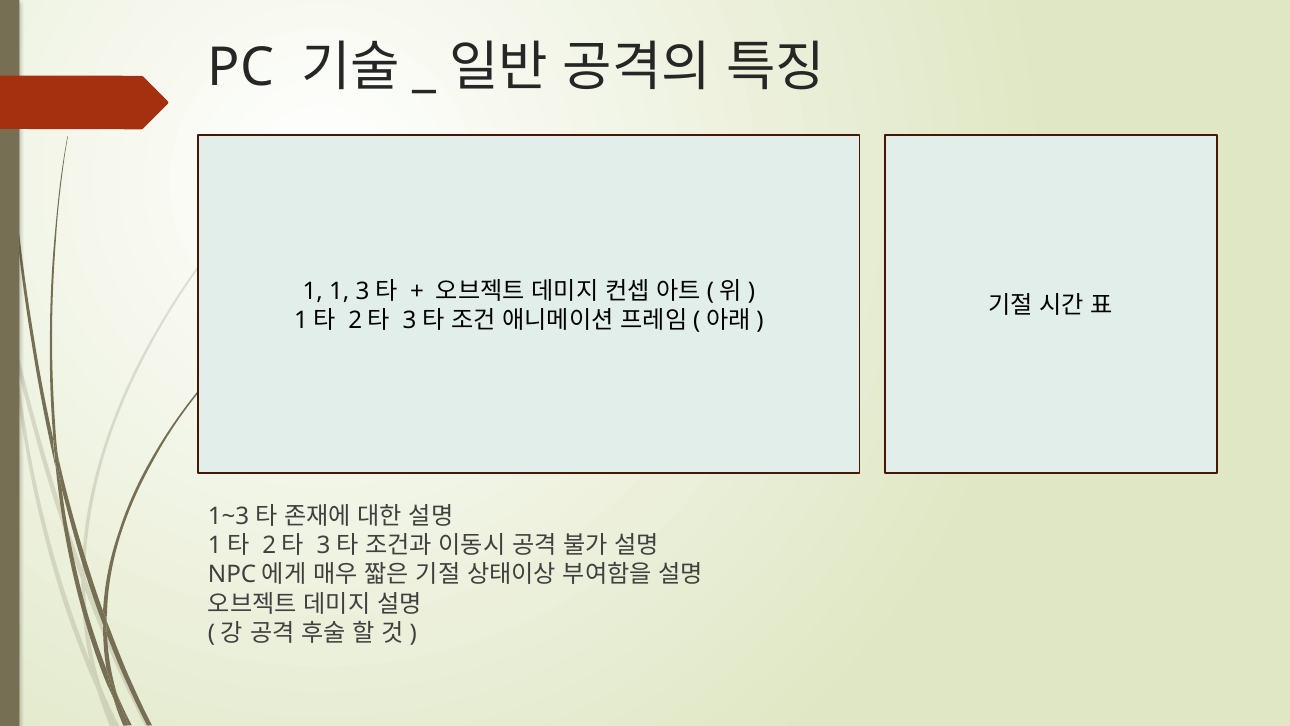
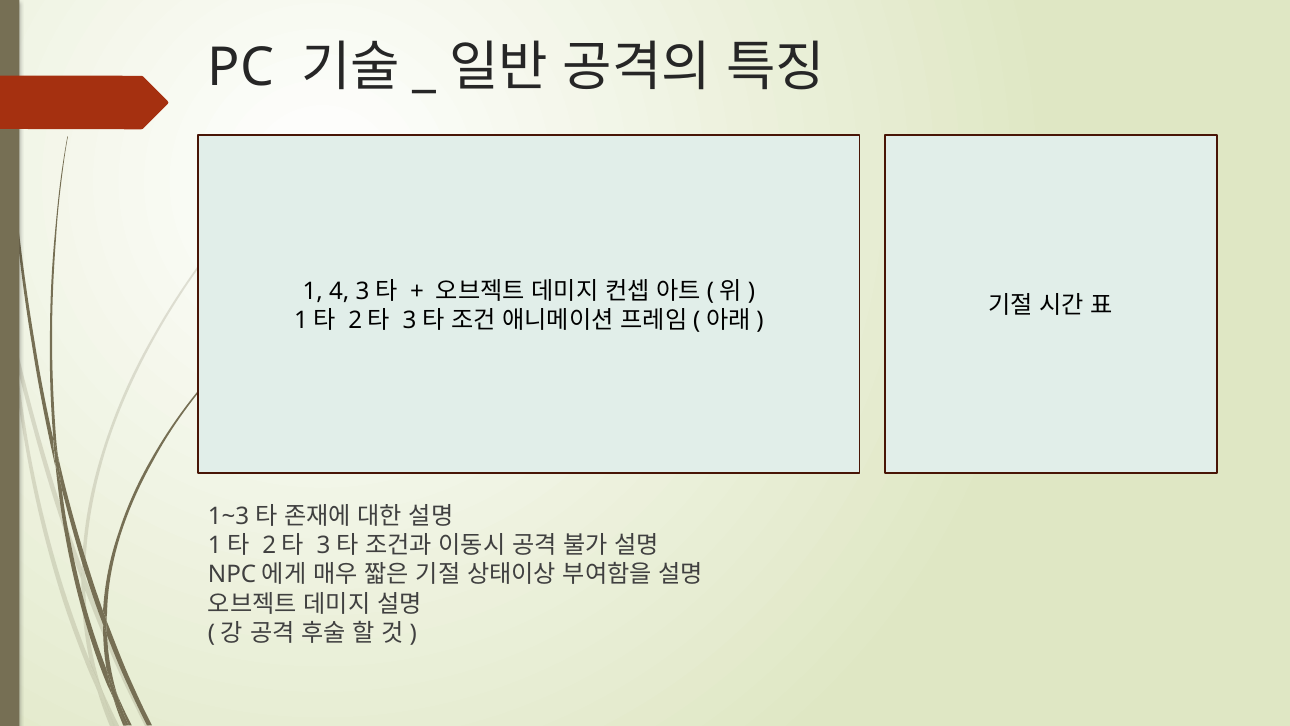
1 1: 1 -> 4
